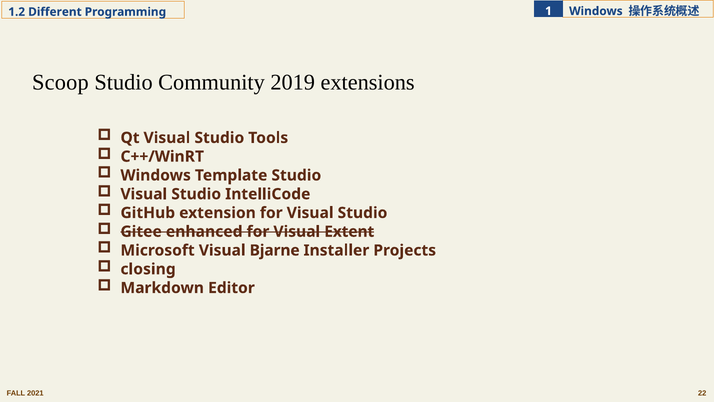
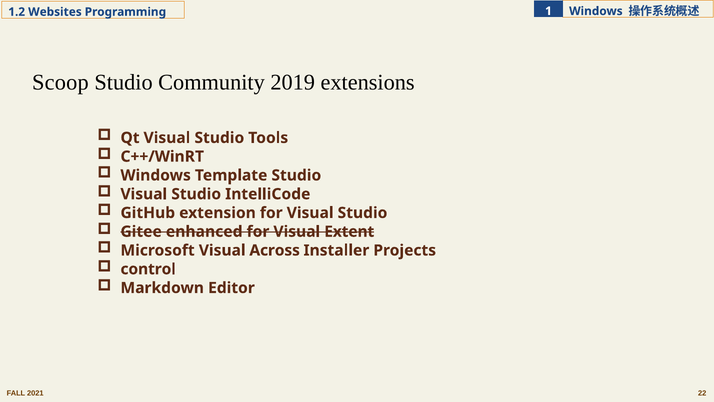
Different: Different -> Websites
Bjarne: Bjarne -> Across
closing: closing -> control
